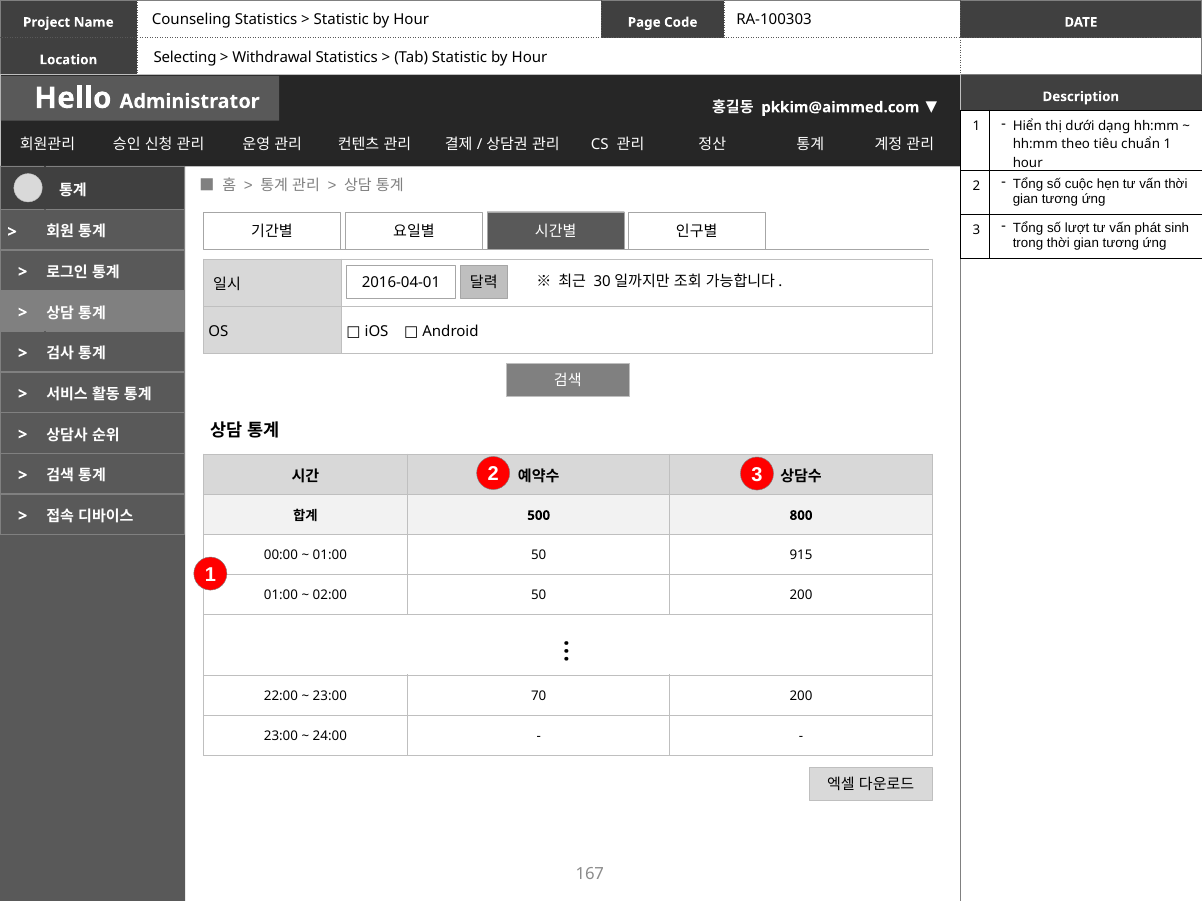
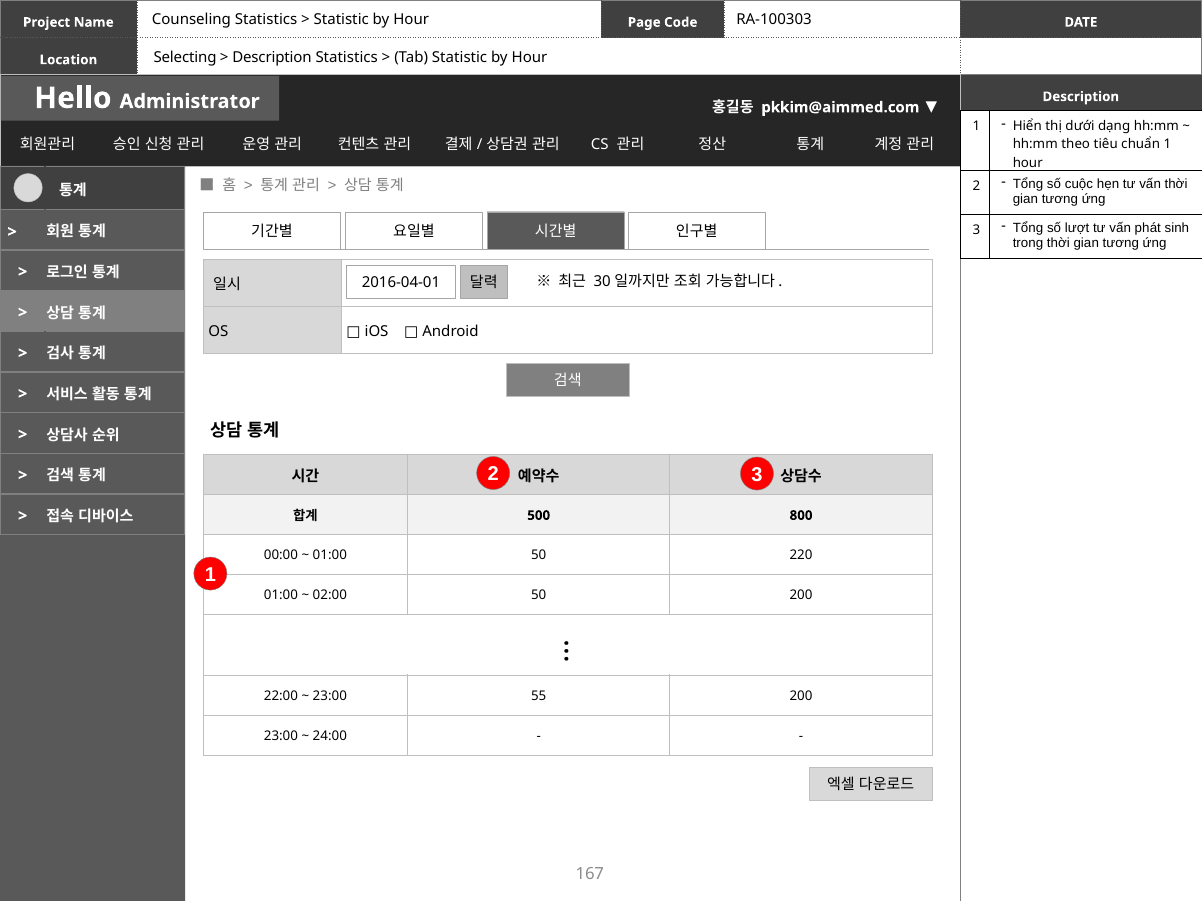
Withdrawal at (272, 57): Withdrawal -> Description
915: 915 -> 220
70: 70 -> 55
